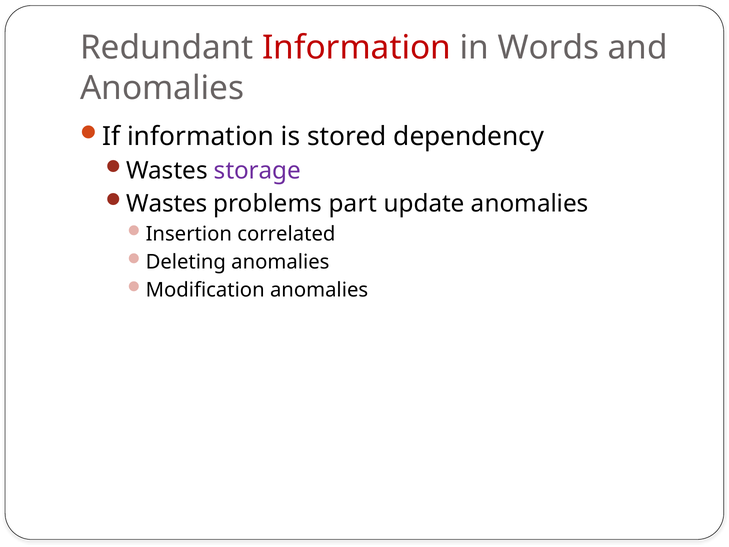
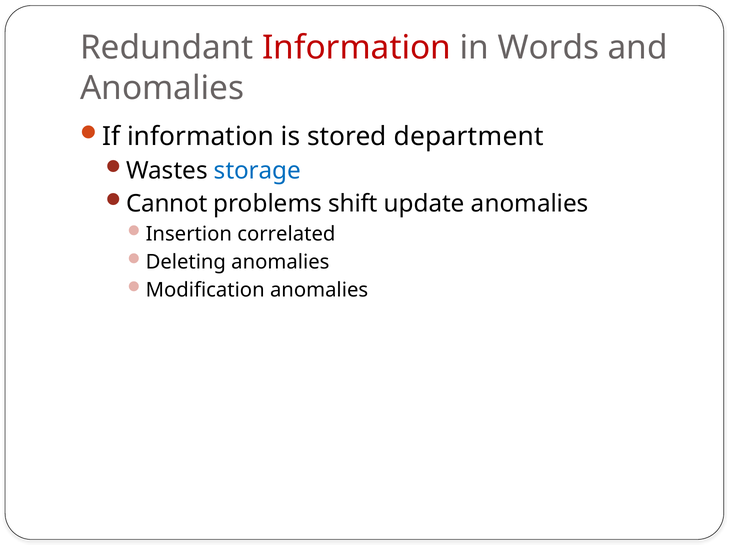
dependency: dependency -> department
storage colour: purple -> blue
Wastes at (167, 204): Wastes -> Cannot
part: part -> shift
